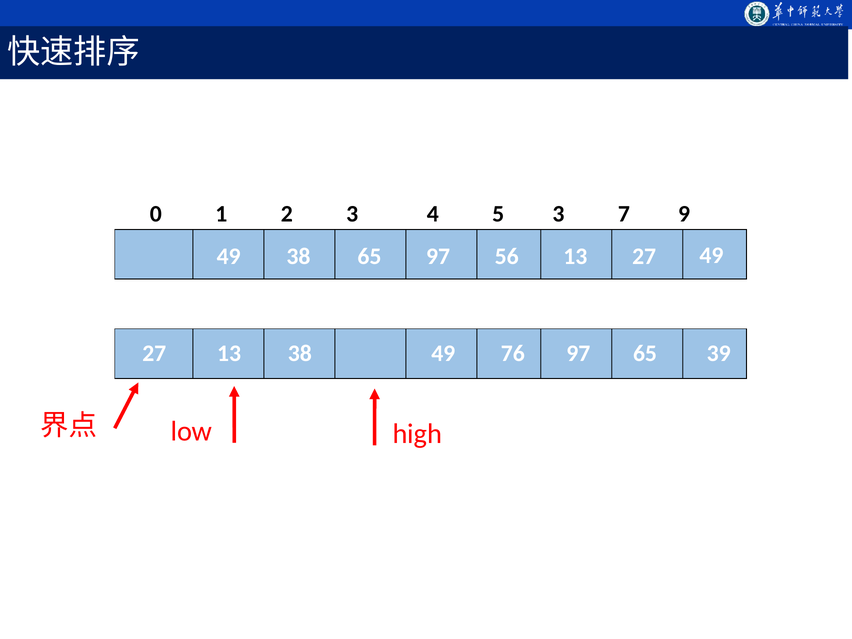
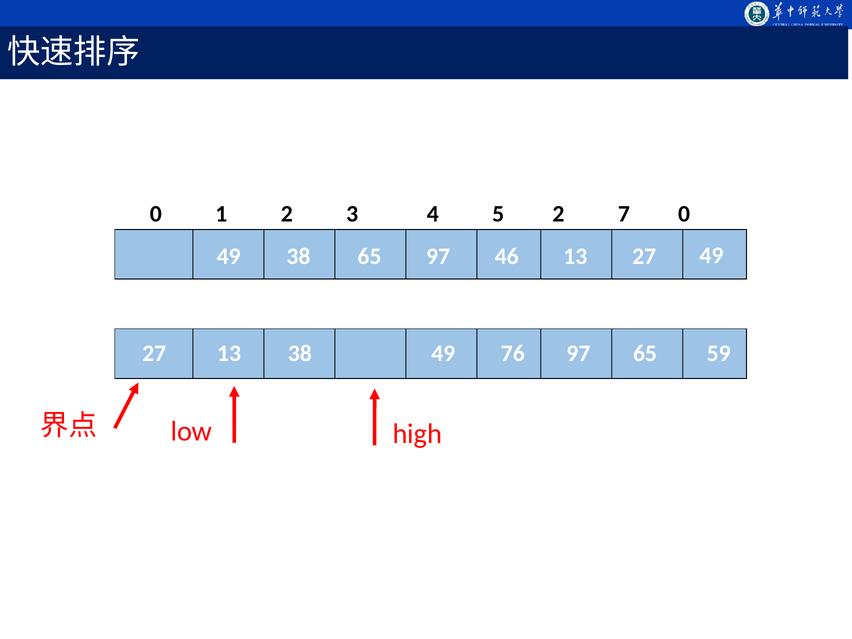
5 3: 3 -> 2
7 9: 9 -> 0
56: 56 -> 46
39: 39 -> 59
